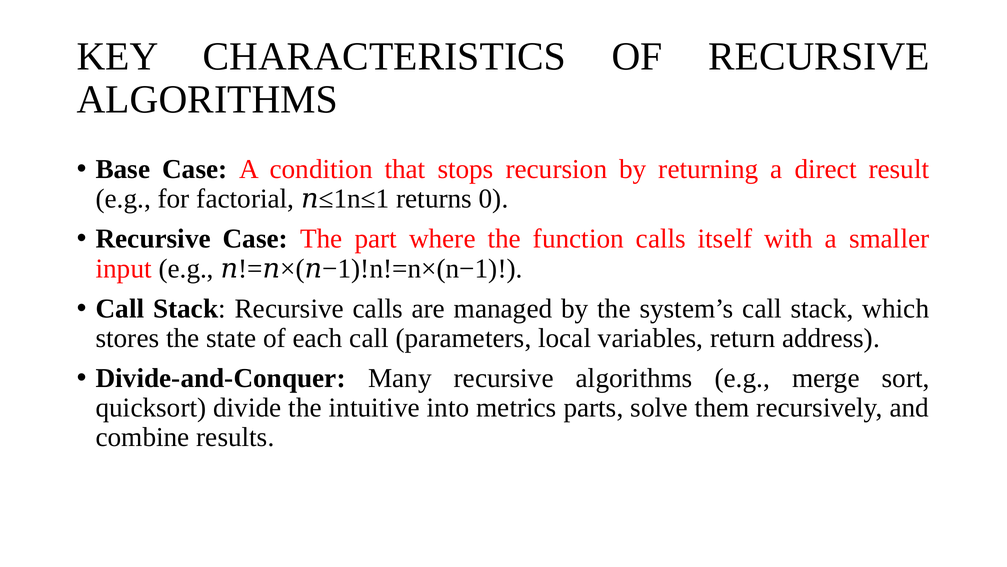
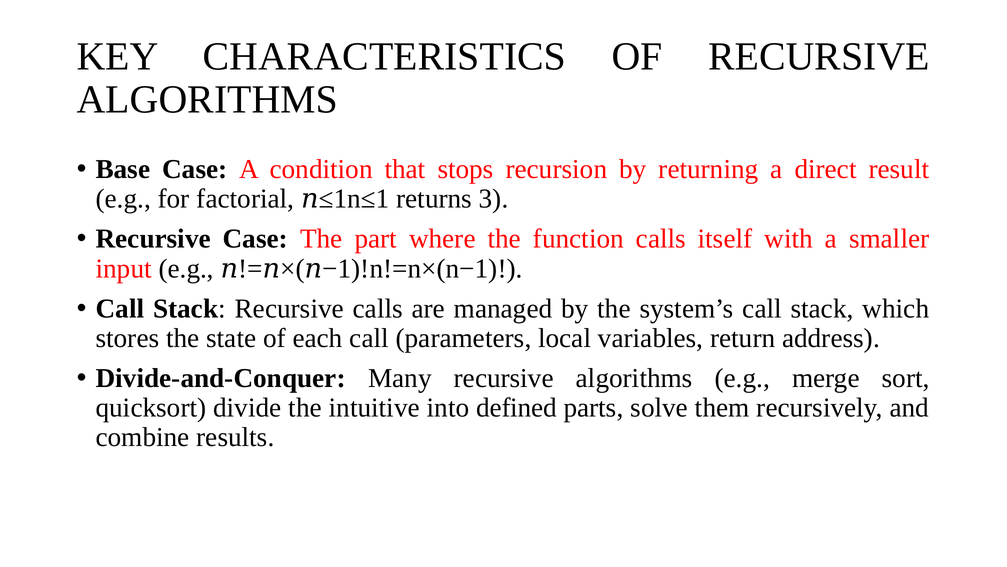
0: 0 -> 3
metrics: metrics -> defined
